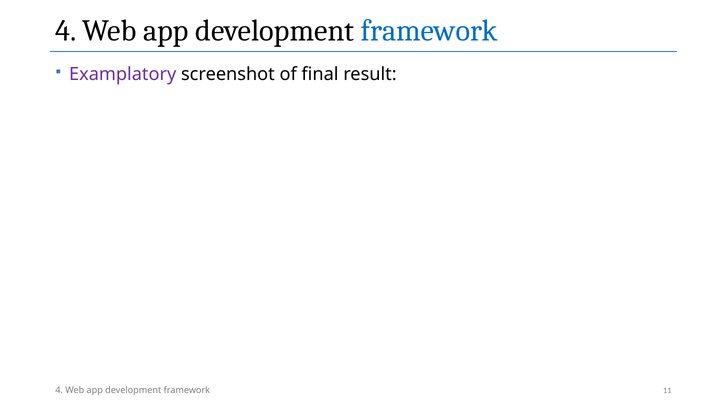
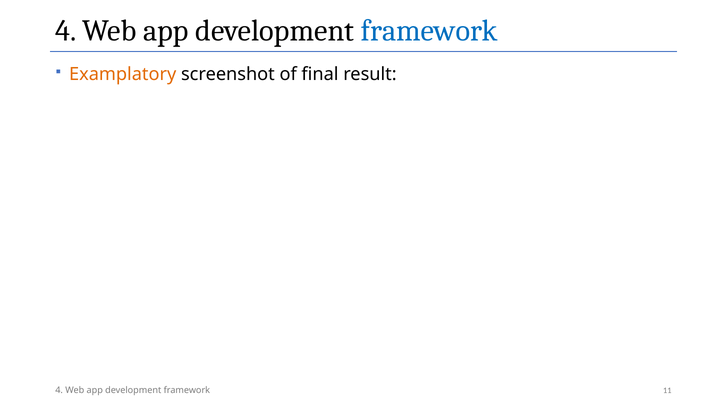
Examplatory colour: purple -> orange
